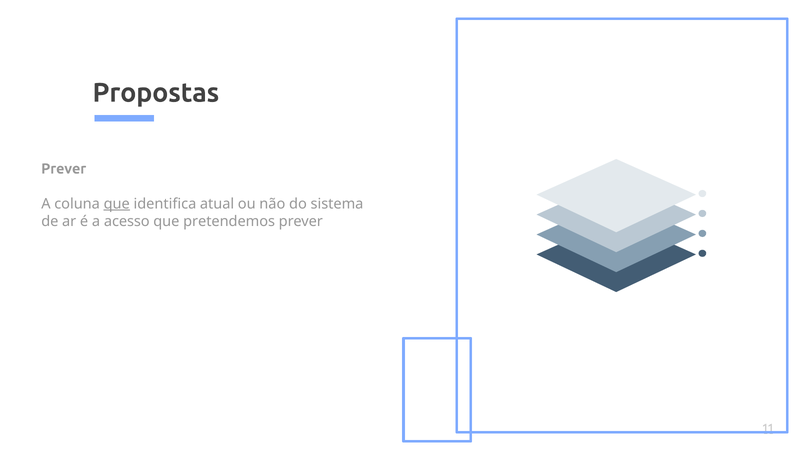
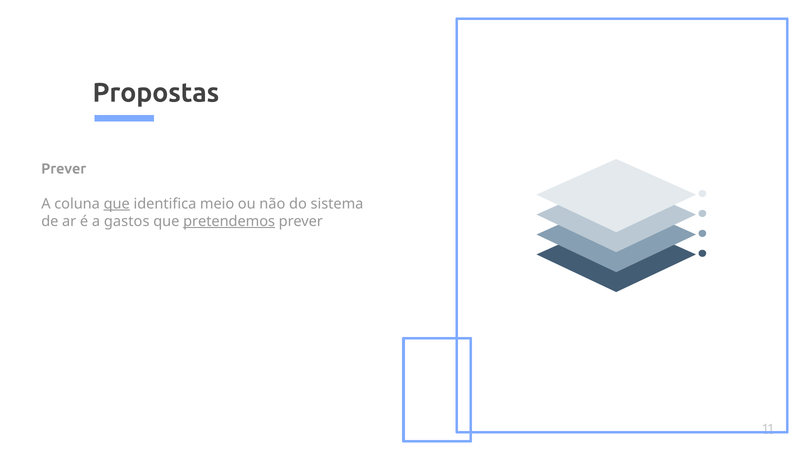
atual: atual -> meio
acesso: acesso -> gastos
pretendemos underline: none -> present
